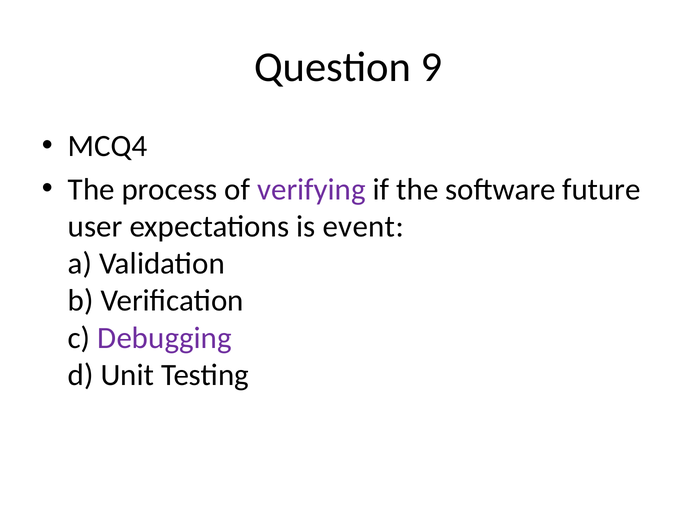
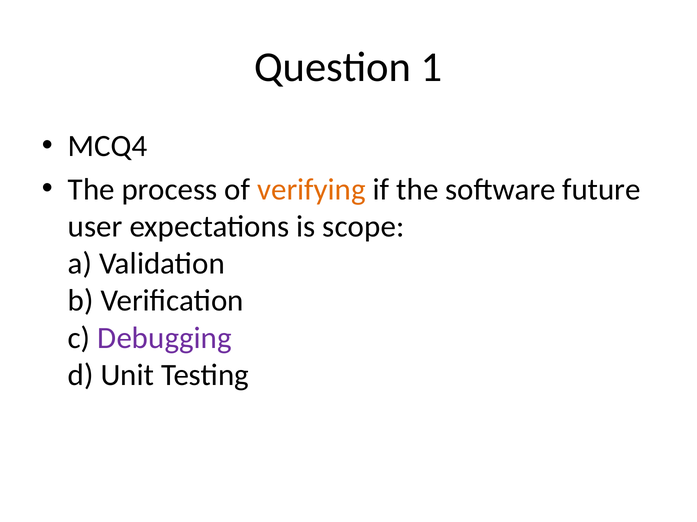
9: 9 -> 1
verifying colour: purple -> orange
event: event -> scope
